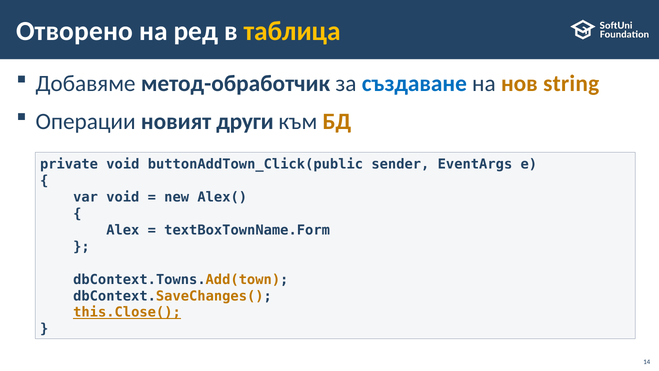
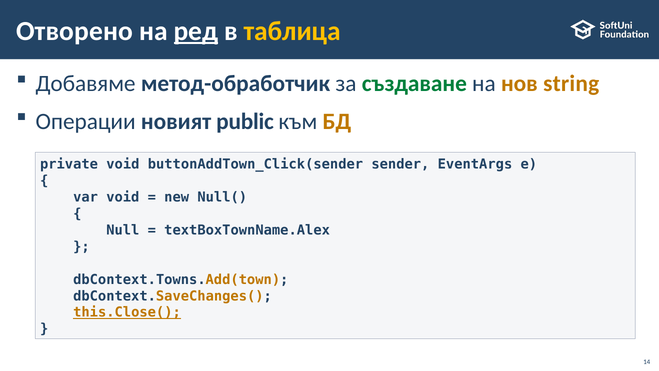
ред underline: none -> present
създаване colour: blue -> green
други: други -> public
buttonAddTown_Click(public: buttonAddTown_Click(public -> buttonAddTown_Click(sender
Alex(: Alex( -> Null(
Alex: Alex -> Null
textBoxTownName.Form: textBoxTownName.Form -> textBoxTownName.Alex
